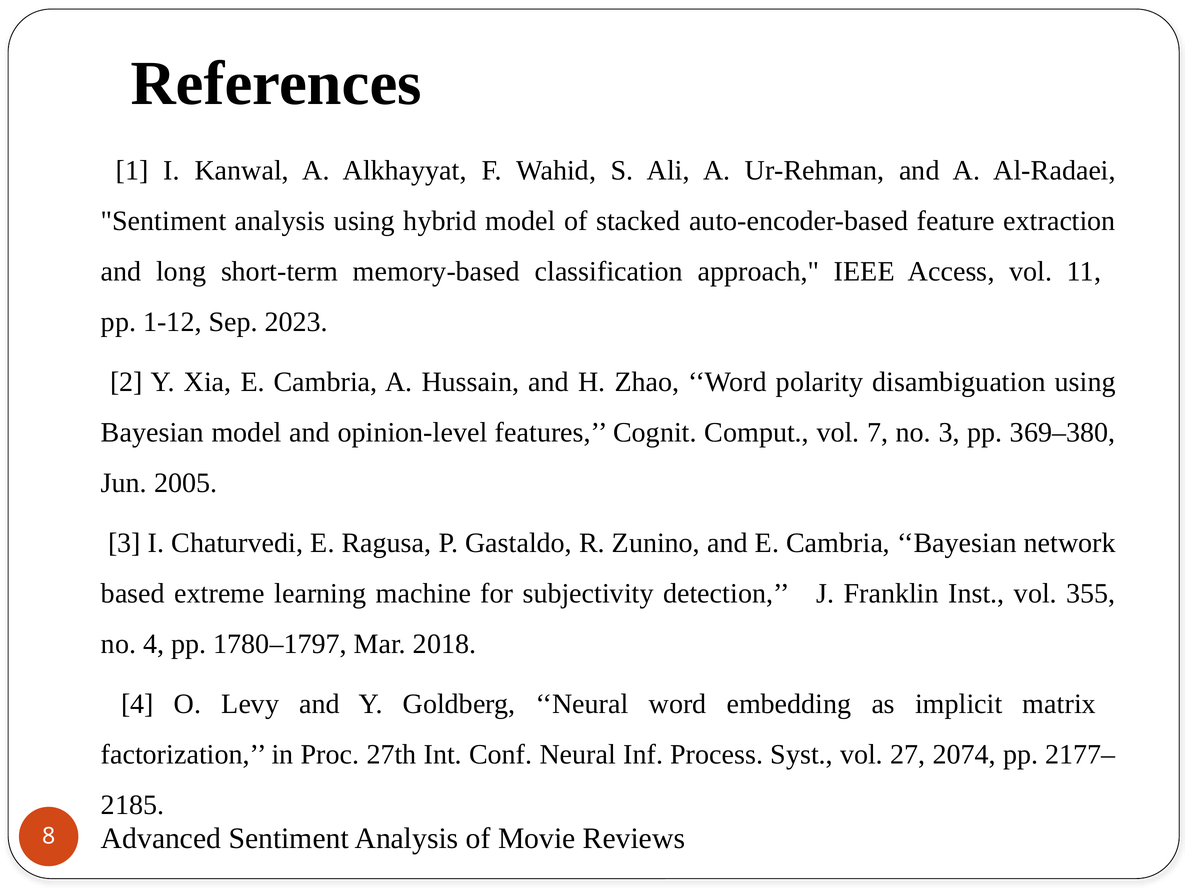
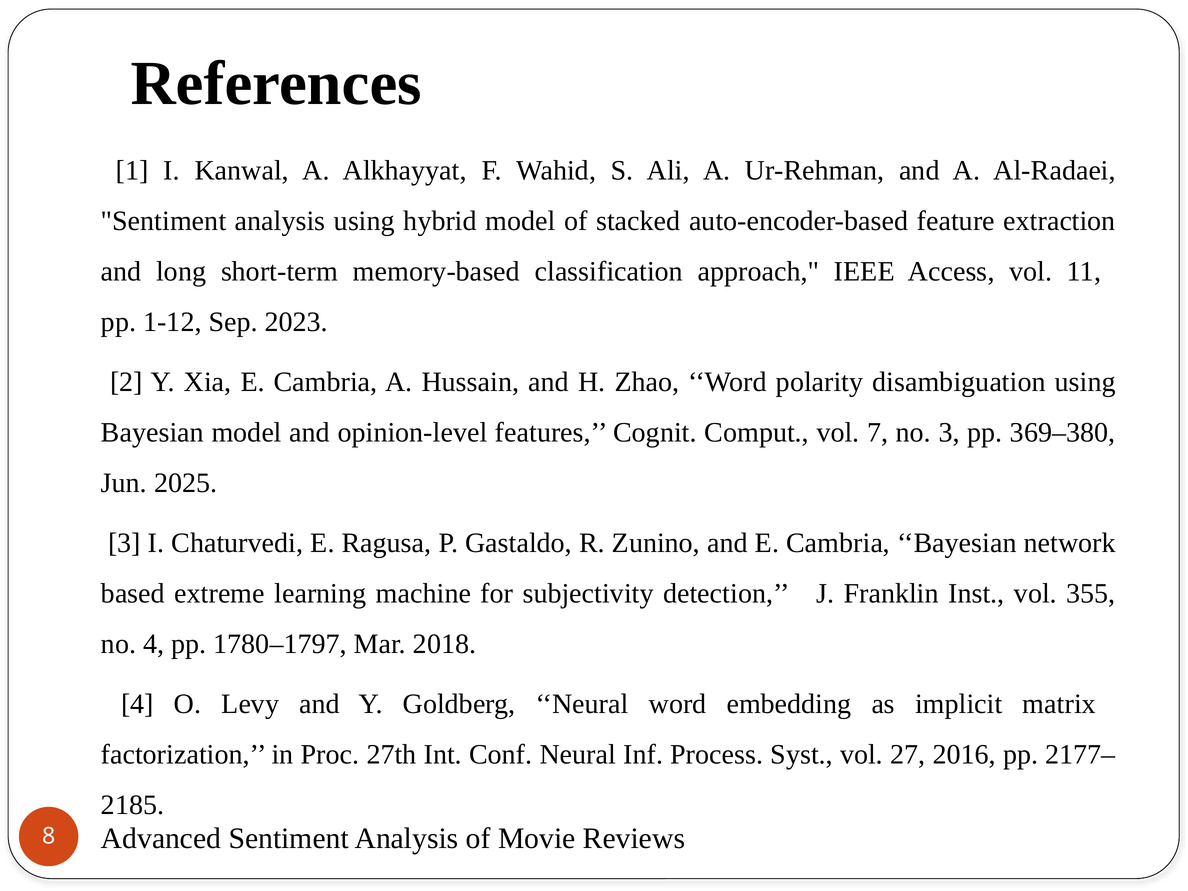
2005: 2005 -> 2025
2074: 2074 -> 2016
